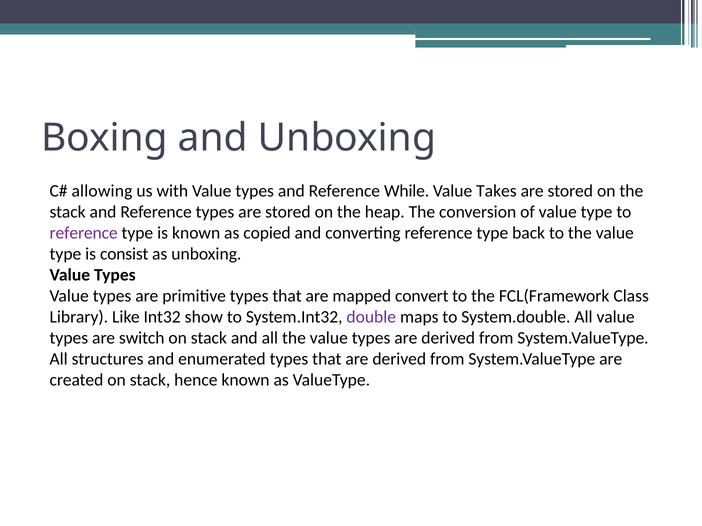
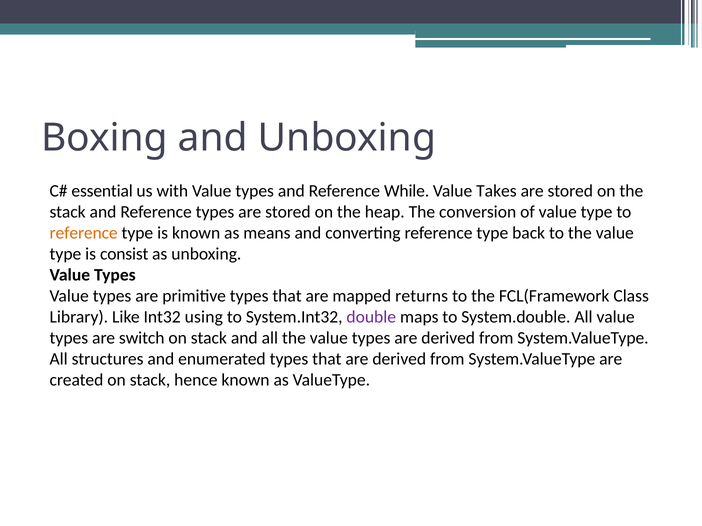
allowing: allowing -> essential
reference at (84, 233) colour: purple -> orange
copied: copied -> means
convert: convert -> returns
show: show -> using
